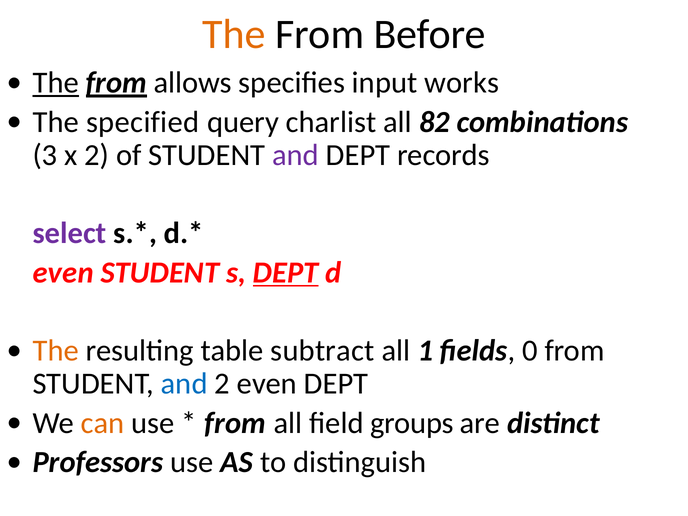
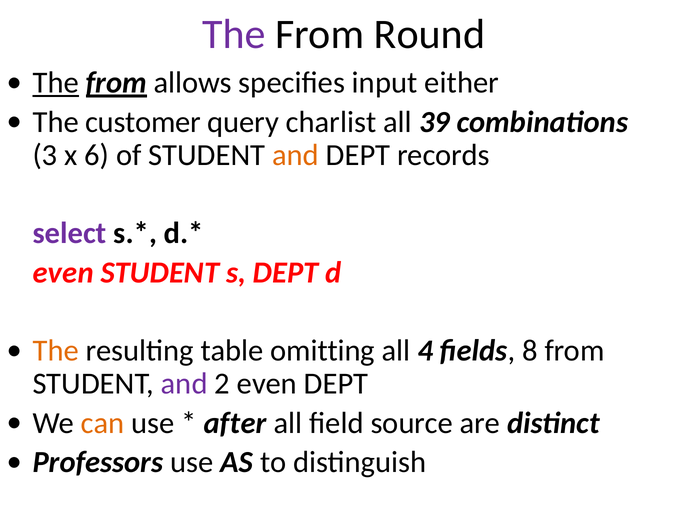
The at (234, 34) colour: orange -> purple
Before: Before -> Round
works: works -> either
specified: specified -> customer
82: 82 -> 39
x 2: 2 -> 6
and at (296, 155) colour: purple -> orange
DEPT at (286, 273) underline: present -> none
subtract: subtract -> omitting
1: 1 -> 4
0: 0 -> 8
and at (184, 384) colour: blue -> purple
from at (235, 423): from -> after
groups: groups -> source
